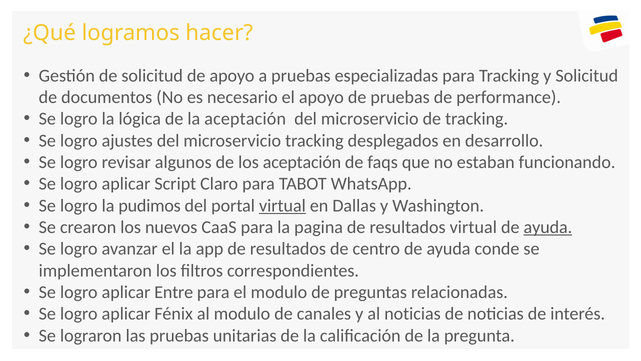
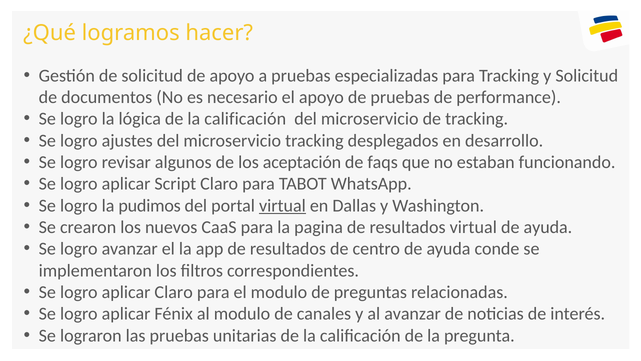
lógica de la aceptación: aceptación -> calificación
ayuda at (548, 227) underline: present -> none
aplicar Entre: Entre -> Claro
al noticias: noticias -> avanzar
